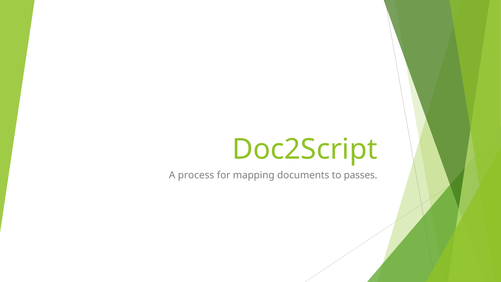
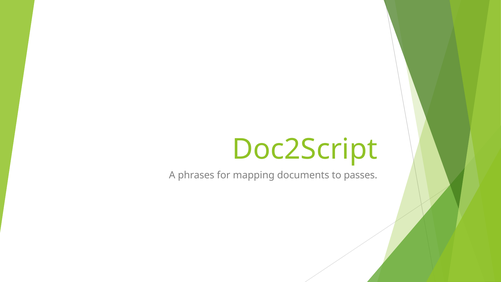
process: process -> phrases
